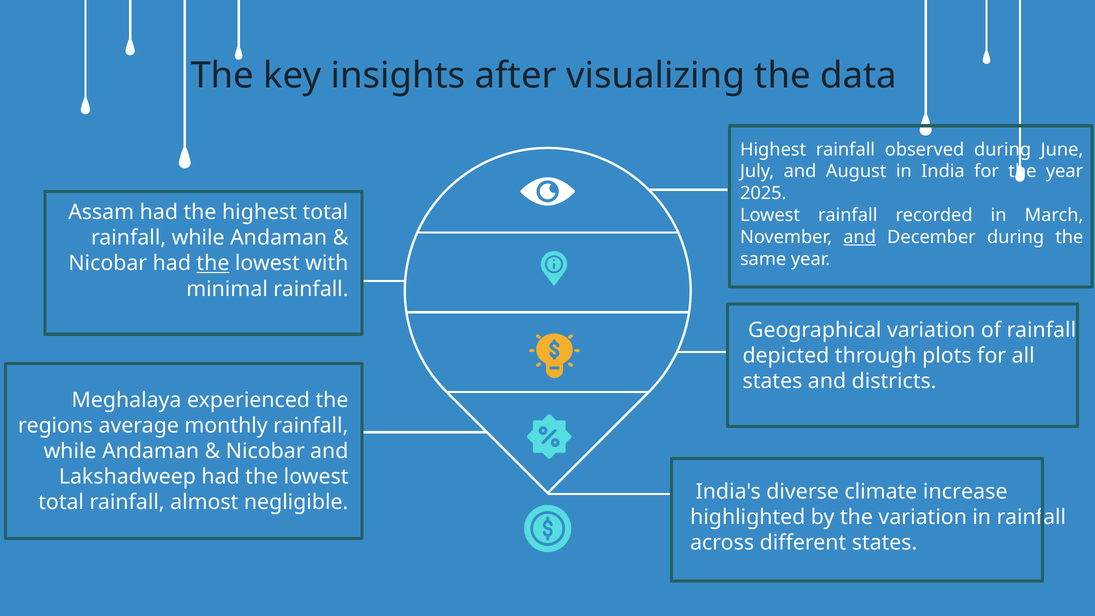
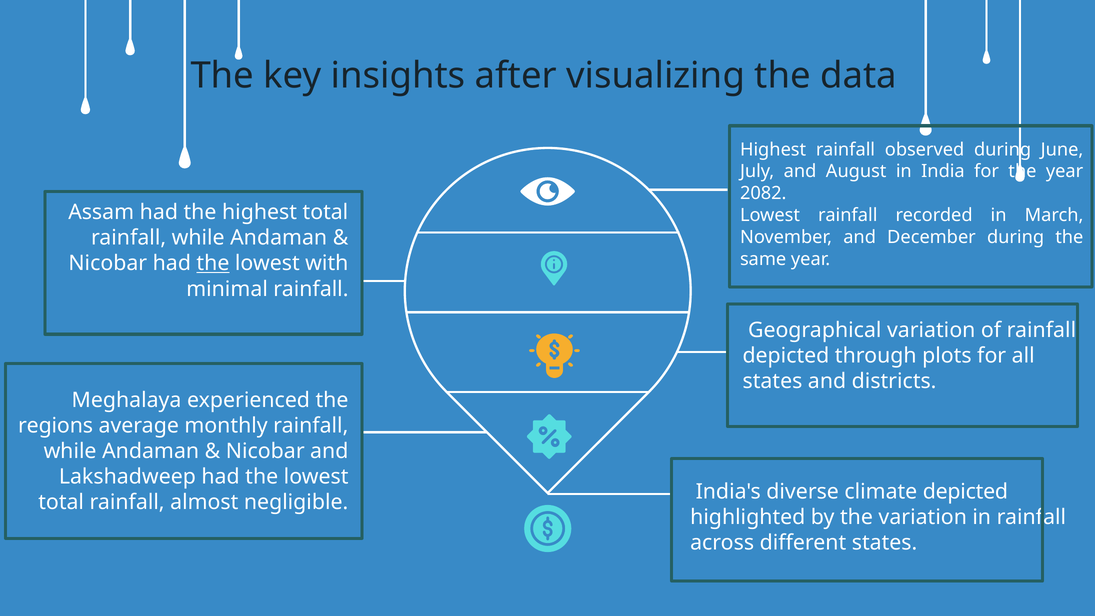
2025: 2025 -> 2082
and at (860, 237) underline: present -> none
climate increase: increase -> depicted
